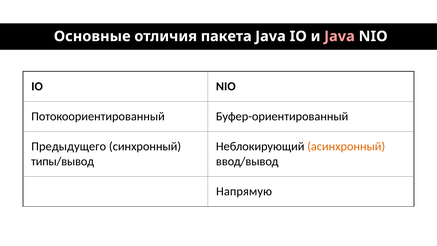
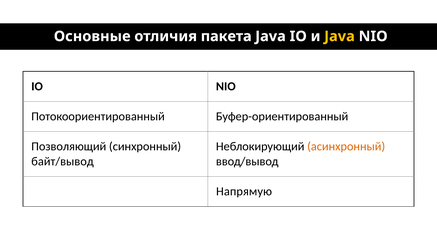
Java at (340, 36) colour: pink -> yellow
Предыдущего: Предыдущего -> Позволяющий
типы/вывод: типы/вывод -> байт/вывод
